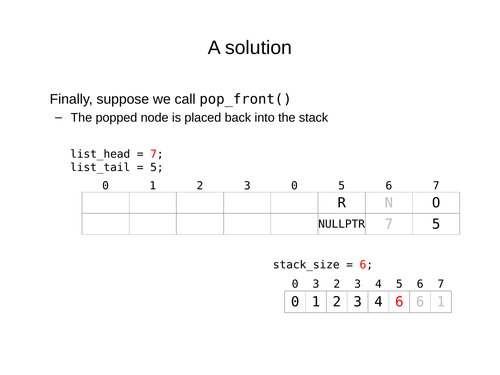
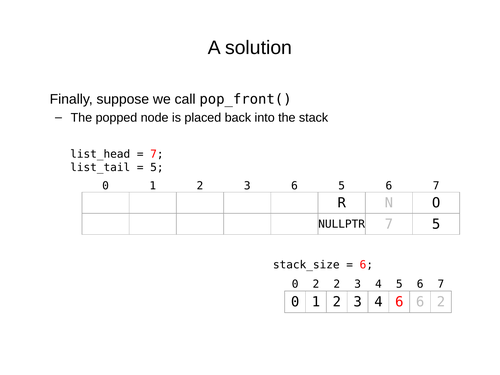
3 0: 0 -> 6
0 3: 3 -> 2
6 1: 1 -> 2
